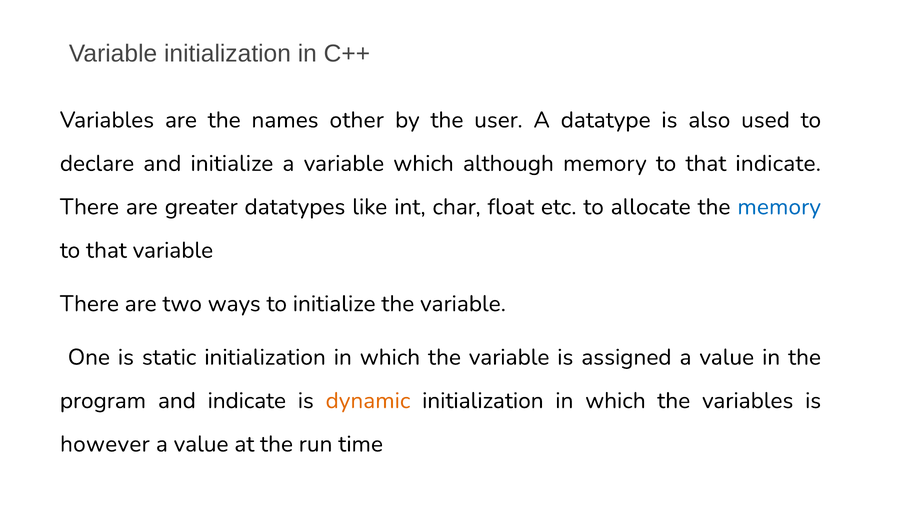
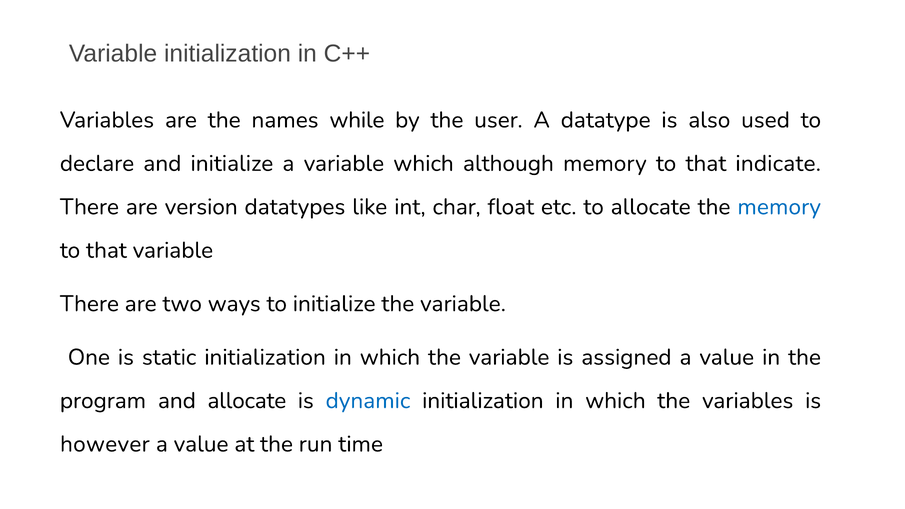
other: other -> while
greater: greater -> version
and indicate: indicate -> allocate
dynamic colour: orange -> blue
